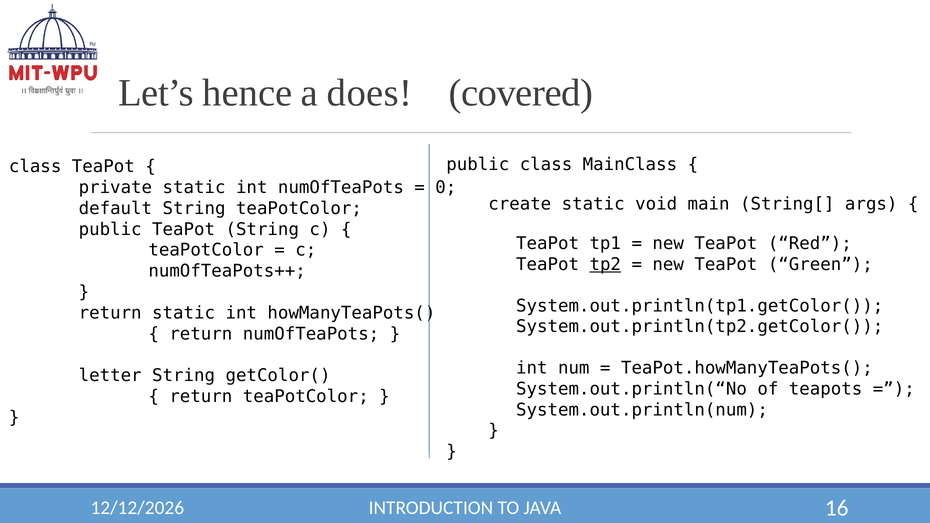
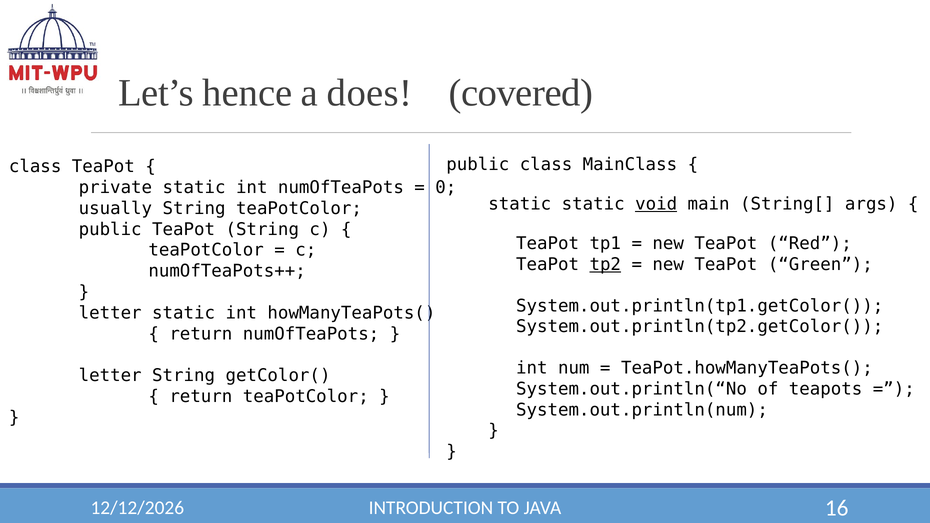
create at (520, 204): create -> static
void underline: none -> present
default: default -> usually
return at (110, 313): return -> letter
